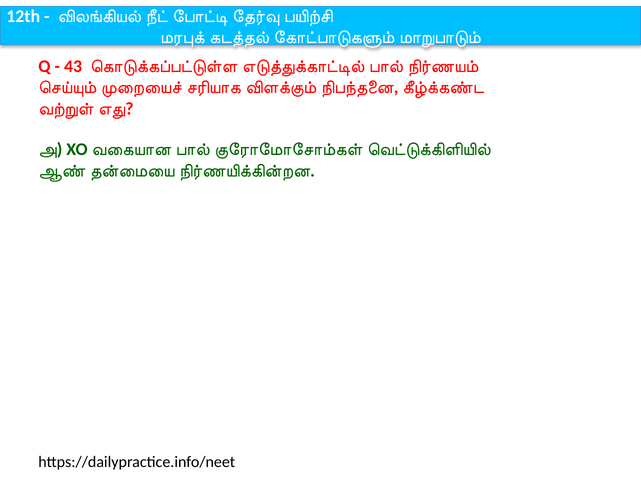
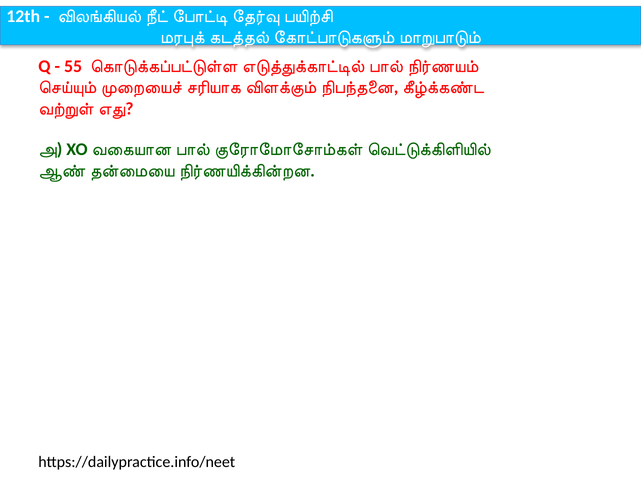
43: 43 -> 55
